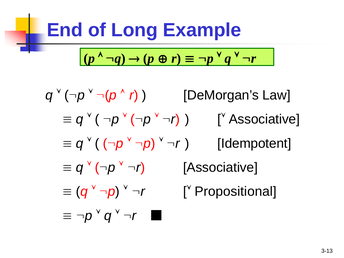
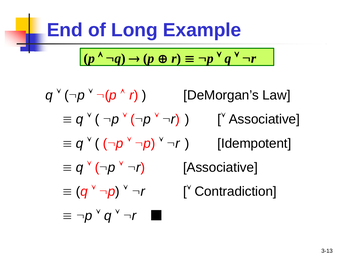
Propositional: Propositional -> Contradiction
